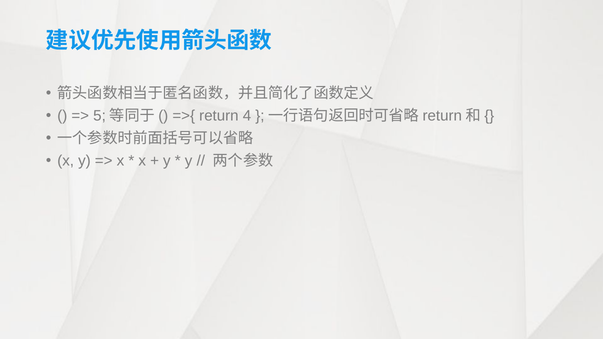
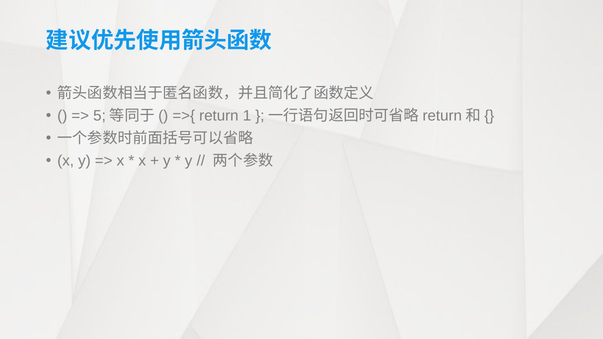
4: 4 -> 1
